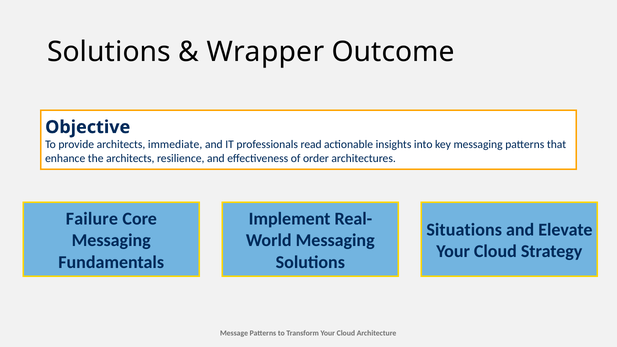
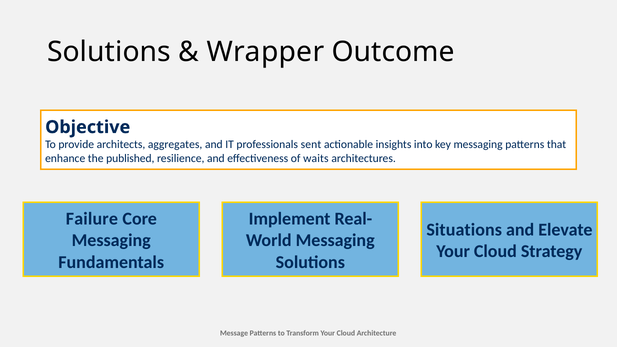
immediate: immediate -> aggregates
read: read -> sent
the architects: architects -> published
order: order -> waits
